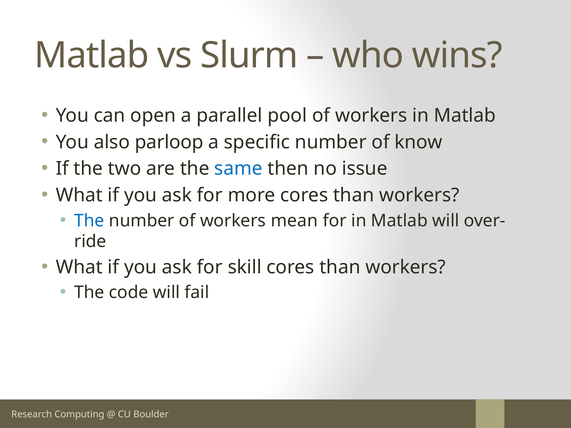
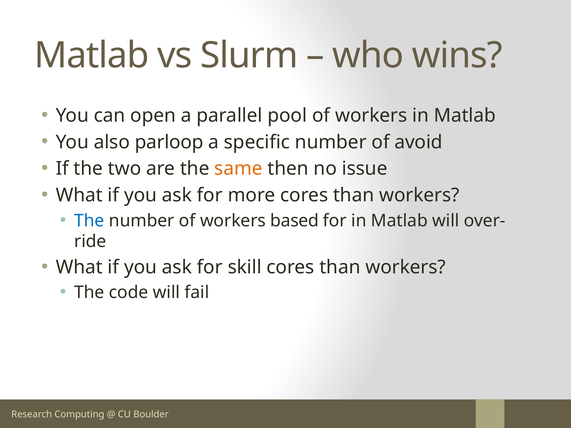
know: know -> avoid
same colour: blue -> orange
mean: mean -> based
